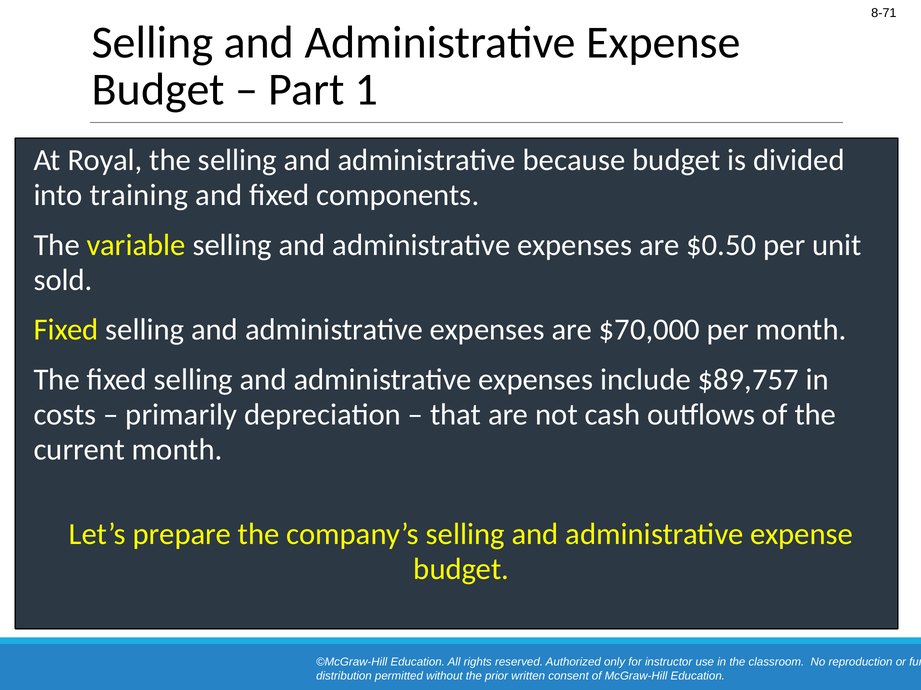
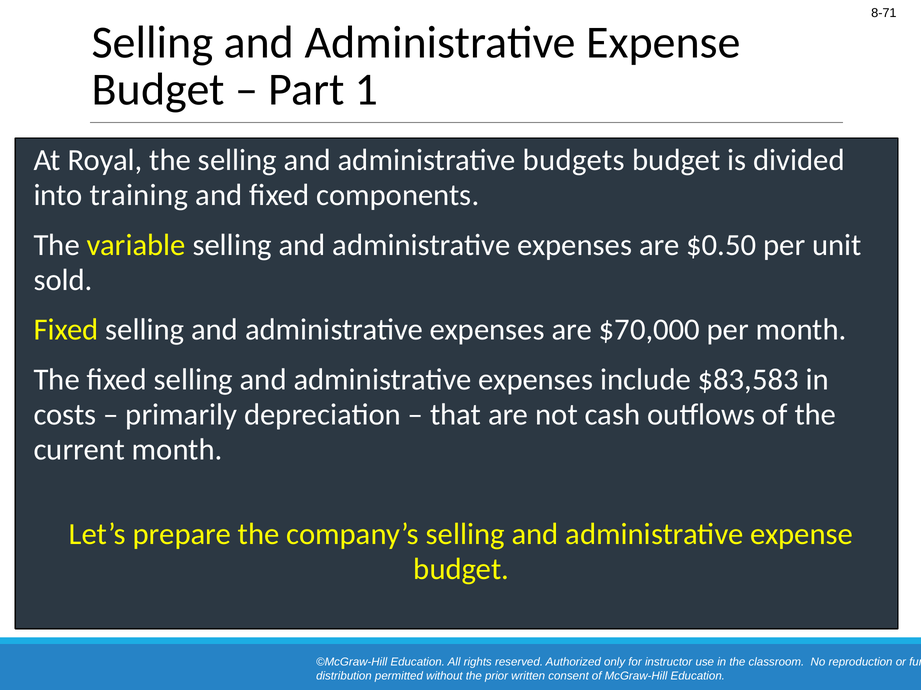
because: because -> budgets
$89,757: $89,757 -> $83,583
